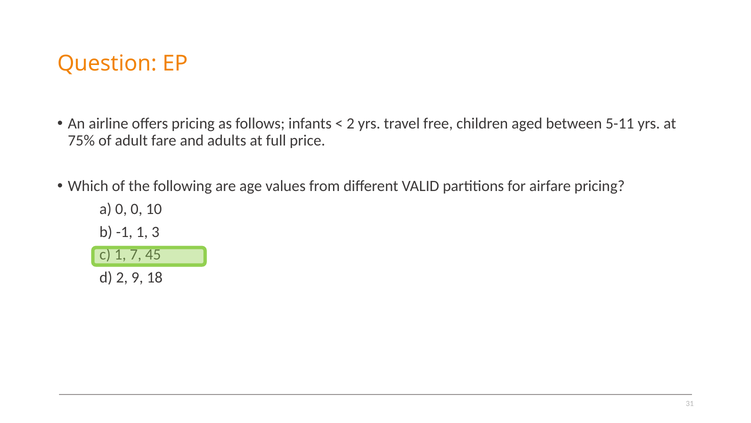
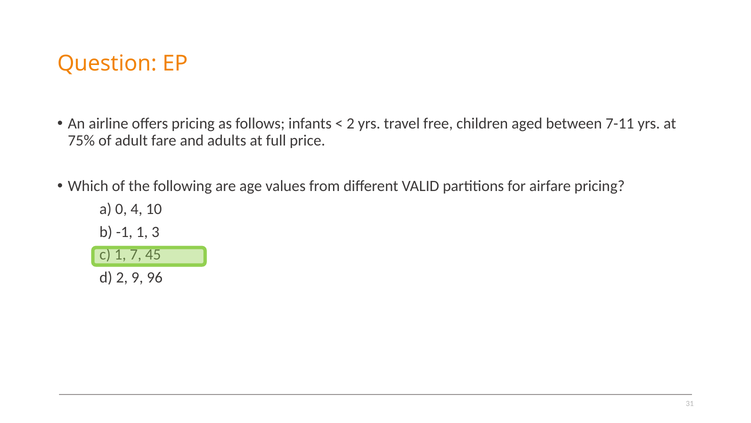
5-11: 5-11 -> 7-11
0 0: 0 -> 4
18: 18 -> 96
